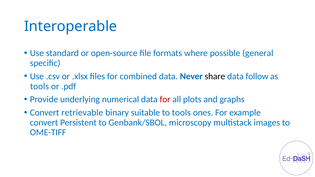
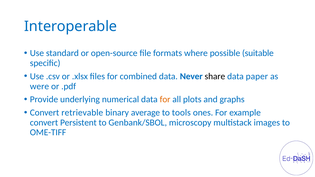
general: general -> suitable
follow: follow -> paper
tools at (39, 86): tools -> were
for at (165, 100) colour: red -> orange
suitable: suitable -> average
